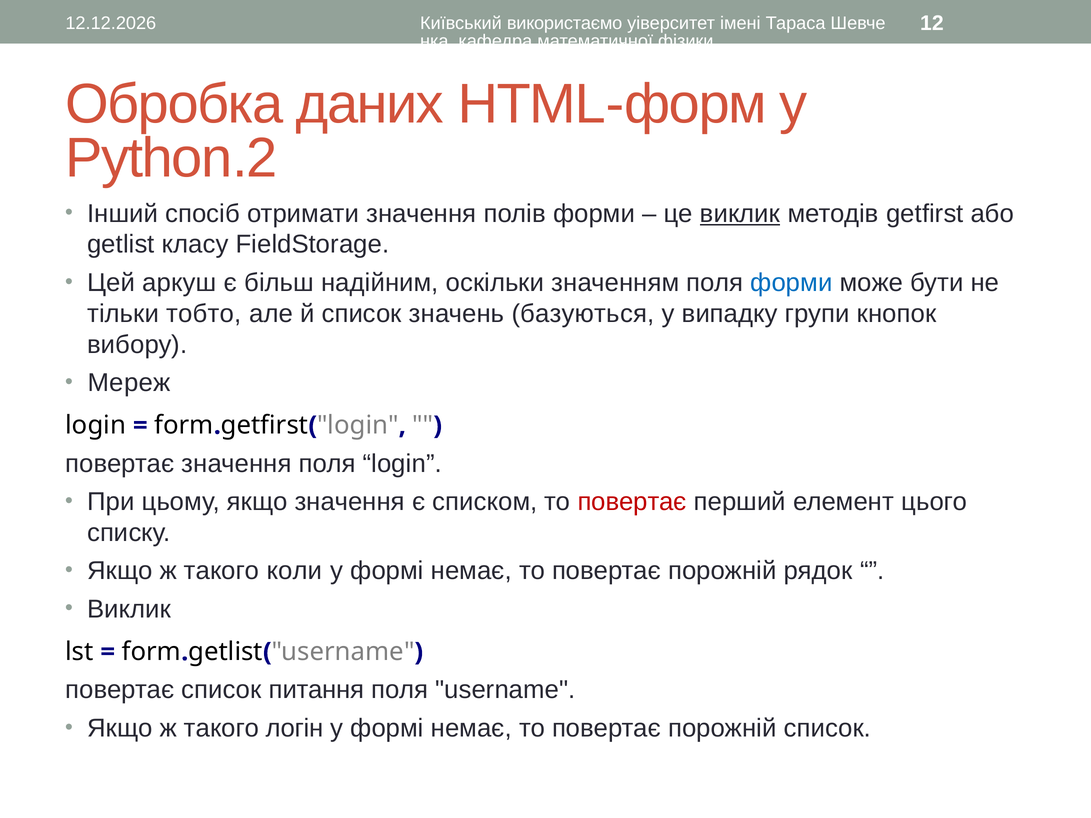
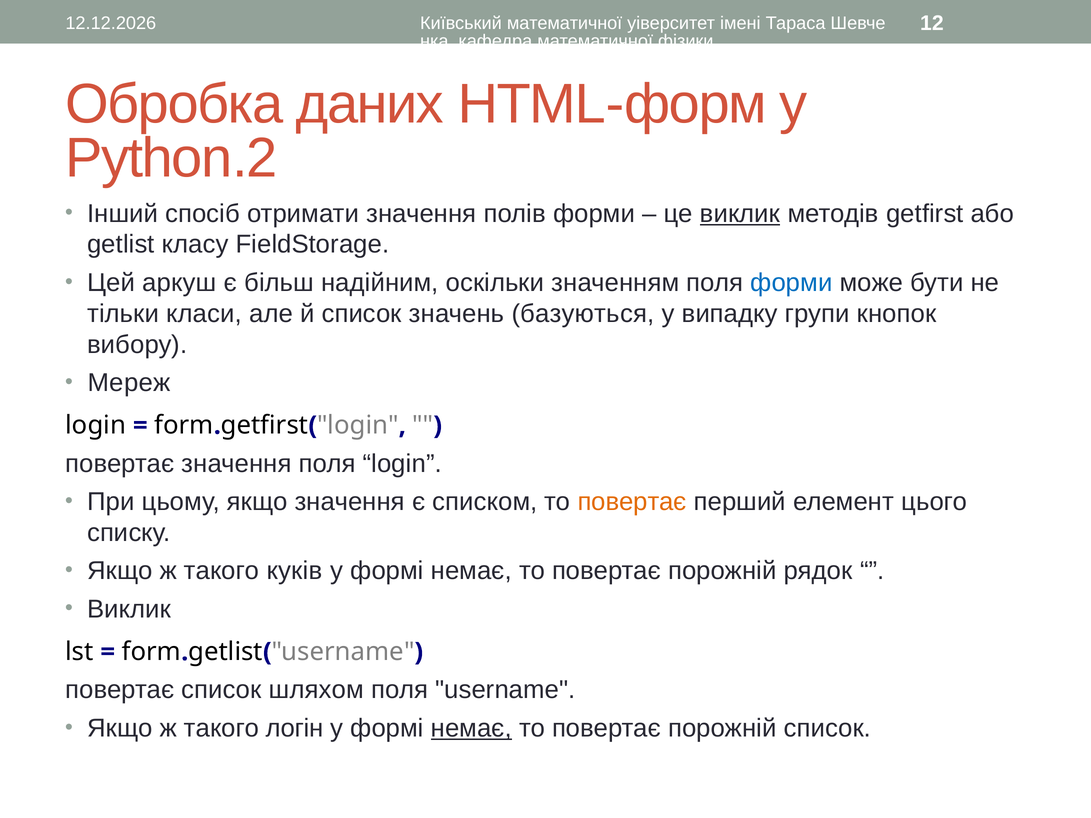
Київський використаємо: використаємо -> математичної
тобто: тобто -> класи
повертає at (632, 502) colour: red -> orange
коли: коли -> куків
питання: питання -> шляхом
немає at (471, 728) underline: none -> present
